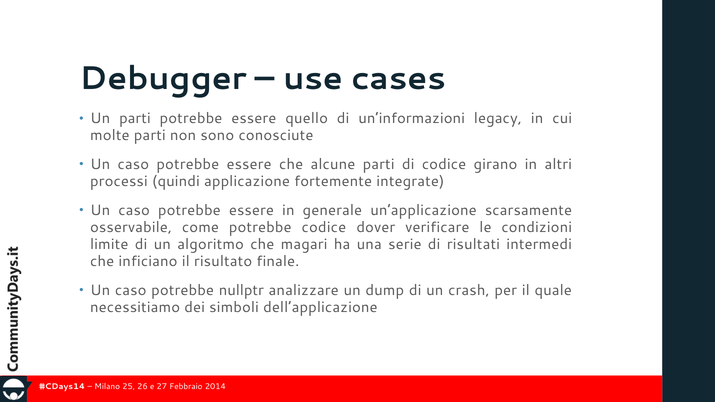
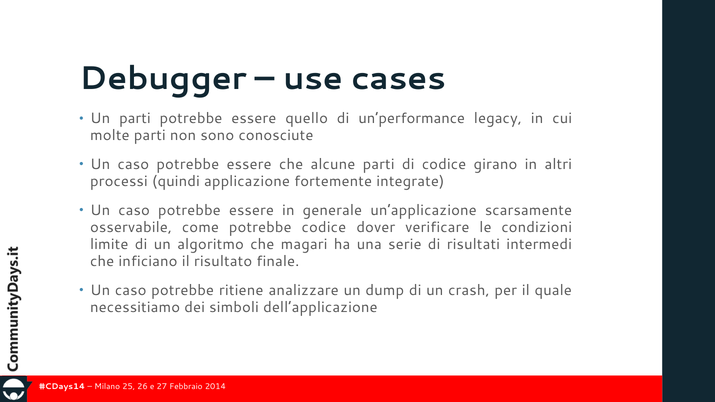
un’informazioni: un’informazioni -> un’performance
nullptr: nullptr -> ritiene
